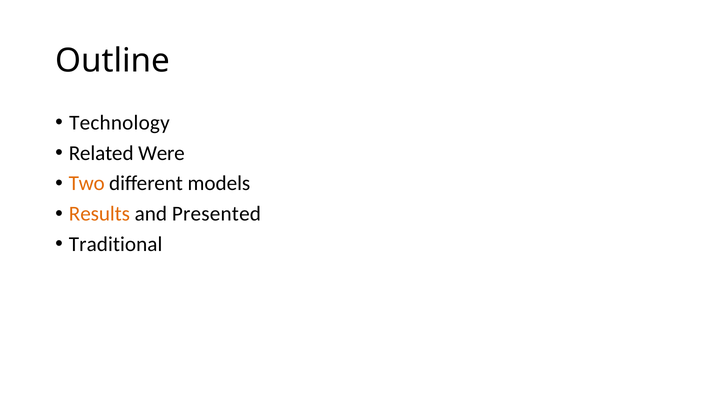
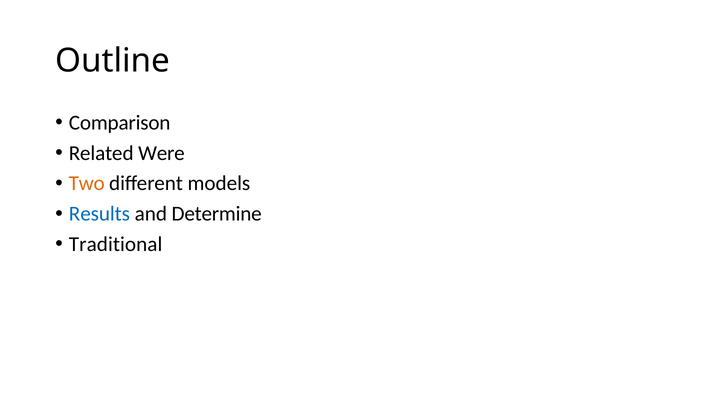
Technology: Technology -> Comparison
Results colour: orange -> blue
Presented: Presented -> Determine
